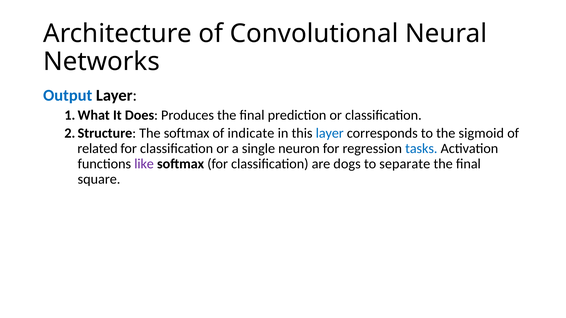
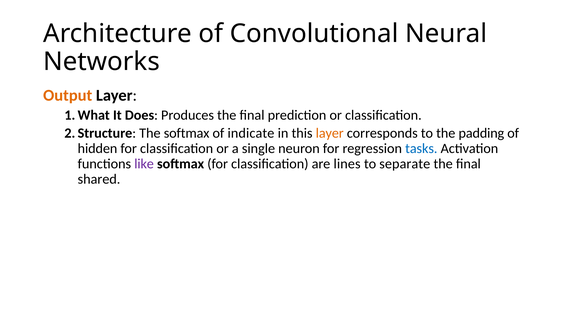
Output colour: blue -> orange
layer at (330, 133) colour: blue -> orange
sigmoid: sigmoid -> padding
related: related -> hidden
dogs: dogs -> lines
square: square -> shared
